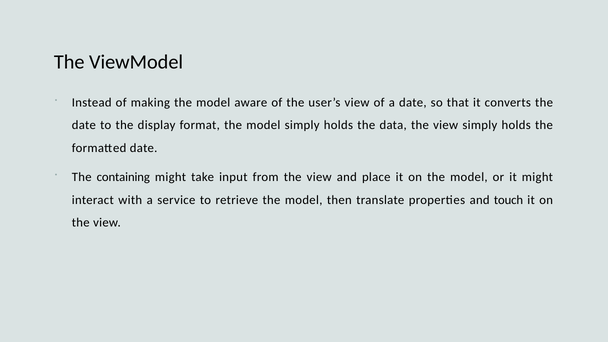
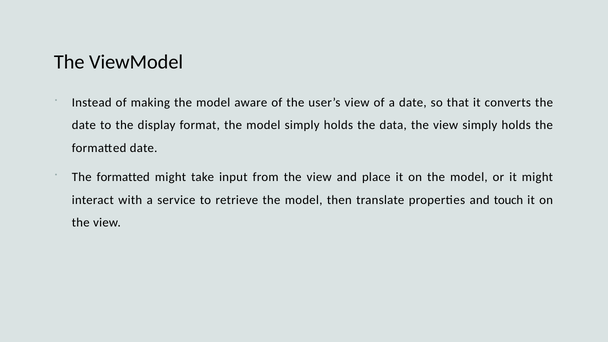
containing at (123, 177): containing -> formatted
